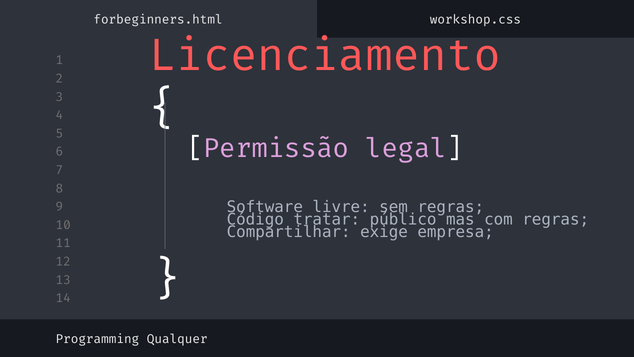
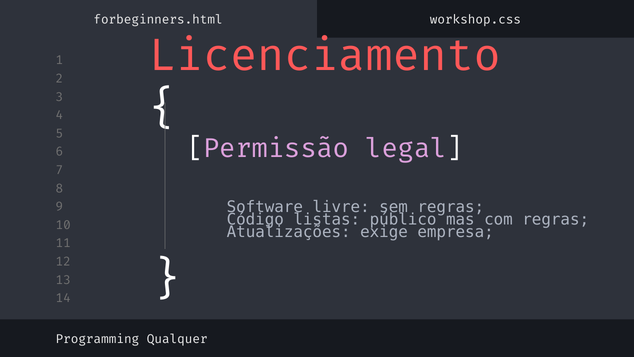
tratar: tratar -> listas
Compartilhar: Compartilhar -> Atualizações
